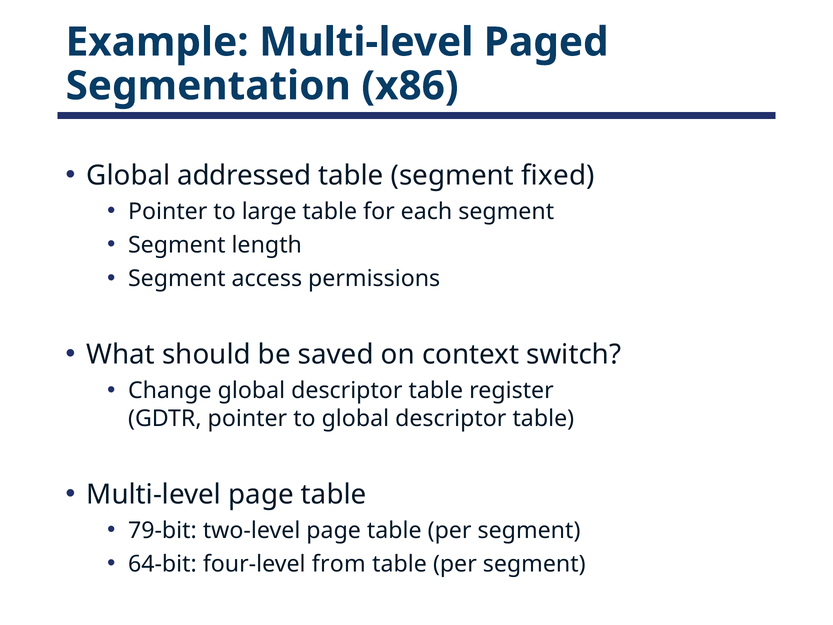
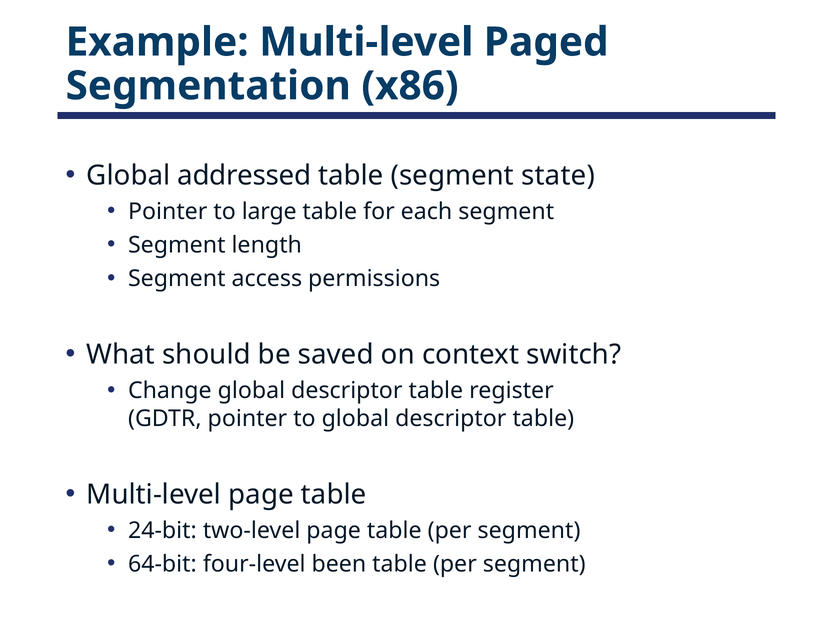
fixed: fixed -> state
79-bit: 79-bit -> 24-bit
from: from -> been
